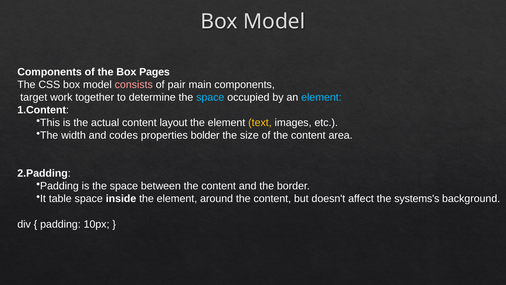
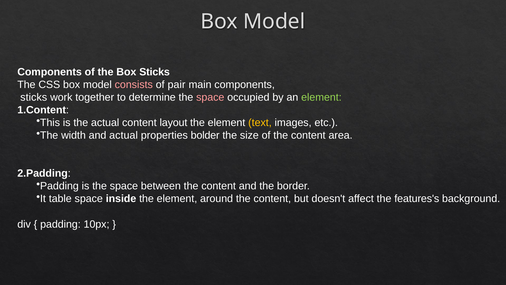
Box Pages: Pages -> Sticks
target at (34, 97): target -> sticks
space at (210, 97) colour: light blue -> pink
element at (321, 97) colour: light blue -> light green
and codes: codes -> actual
systems's: systems's -> features's
